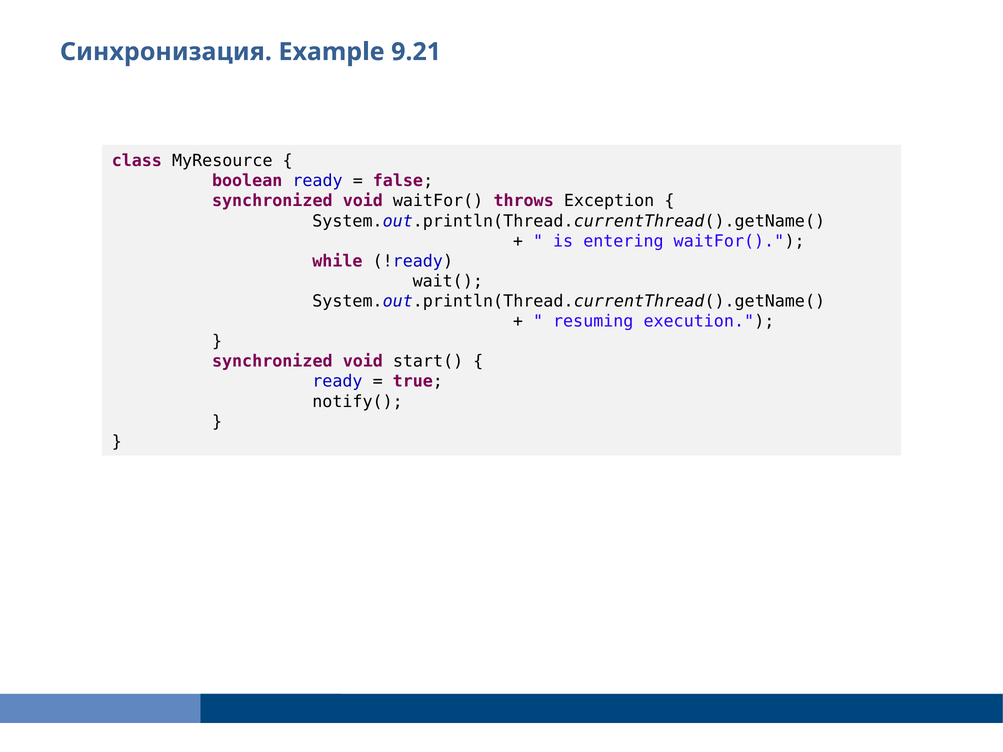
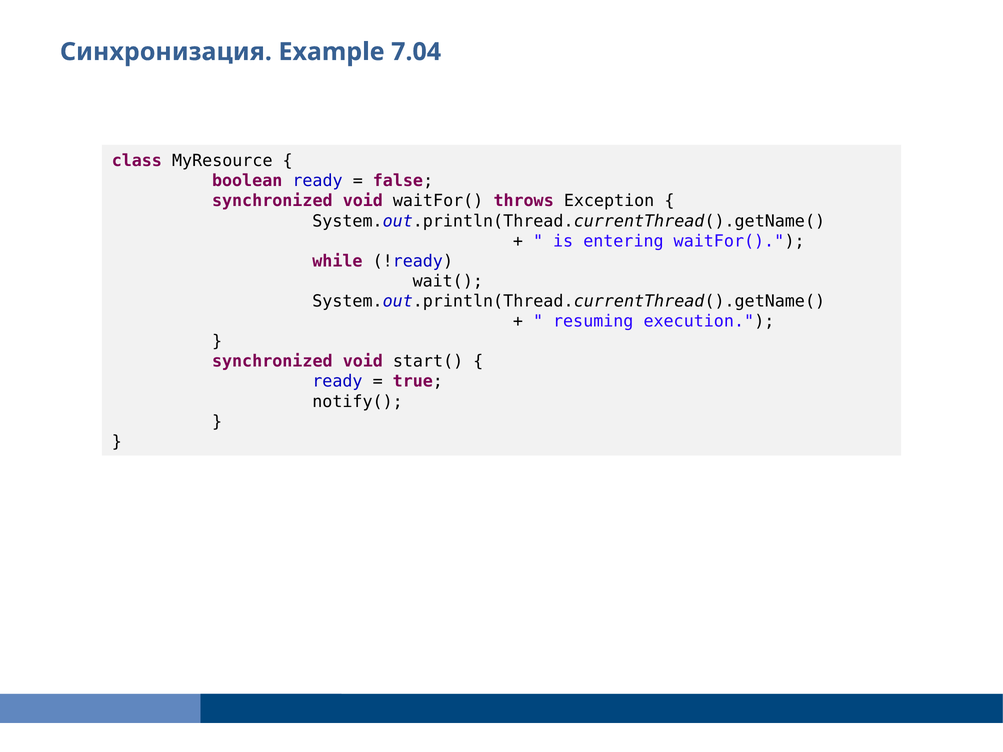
9.21: 9.21 -> 7.04
